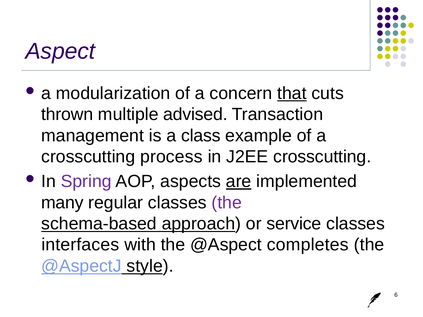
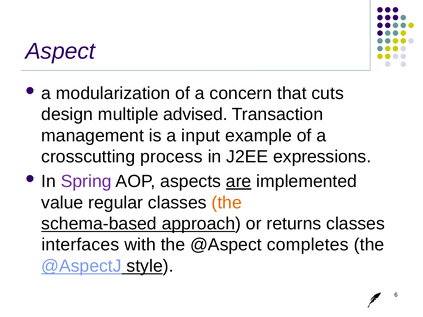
that underline: present -> none
thrown: thrown -> design
class: class -> input
J2EE crosscutting: crosscutting -> expressions
many: many -> value
the at (227, 203) colour: purple -> orange
service: service -> returns
